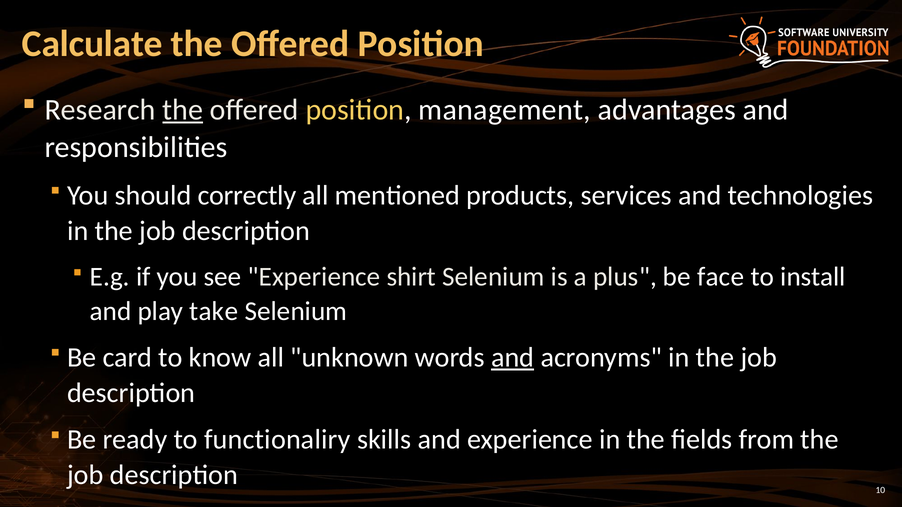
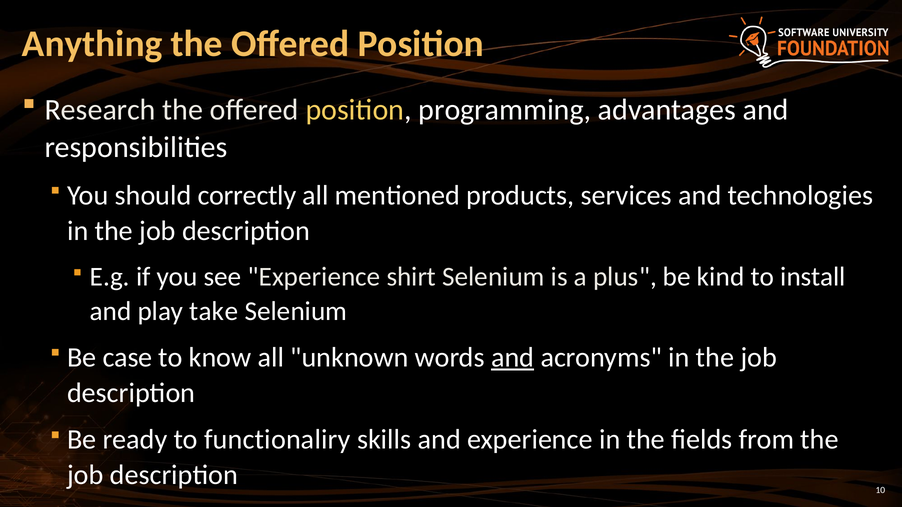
Calculate: Calculate -> Anything
the at (183, 110) underline: present -> none
management: management -> programming
face: face -> kind
card: card -> case
